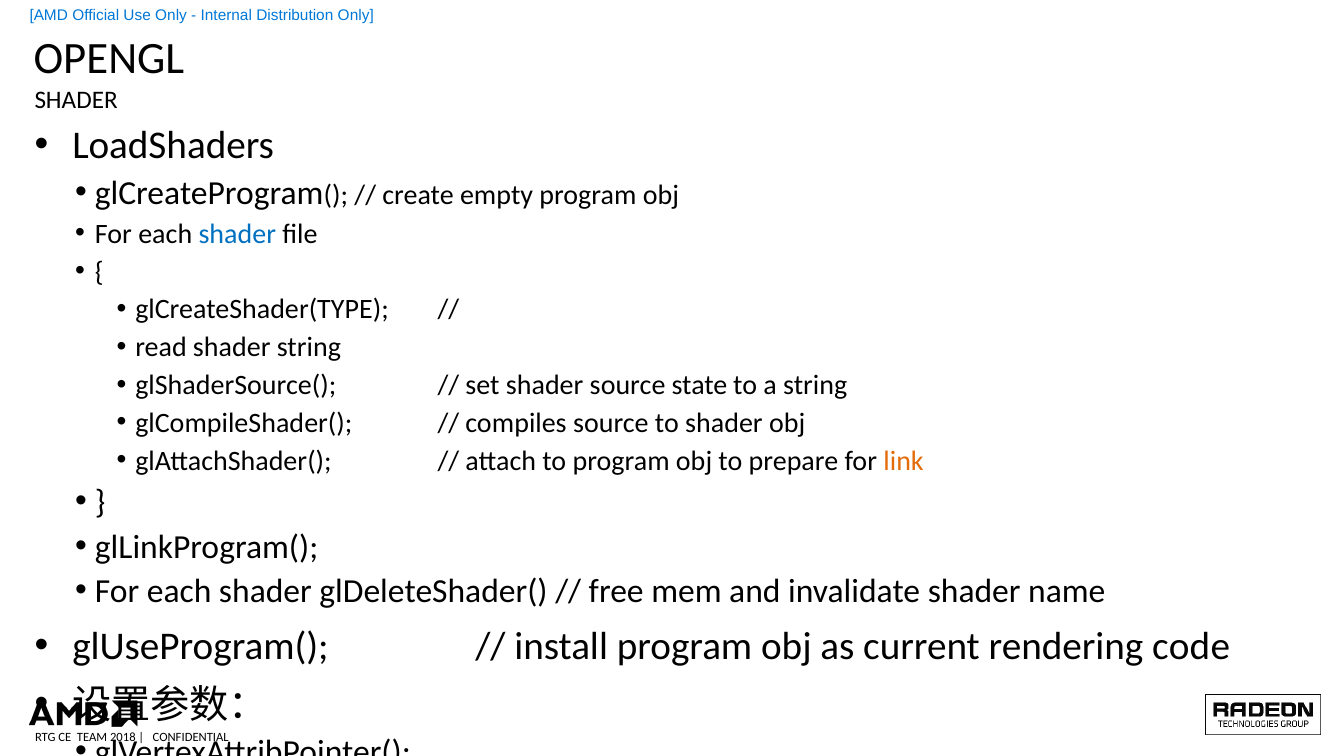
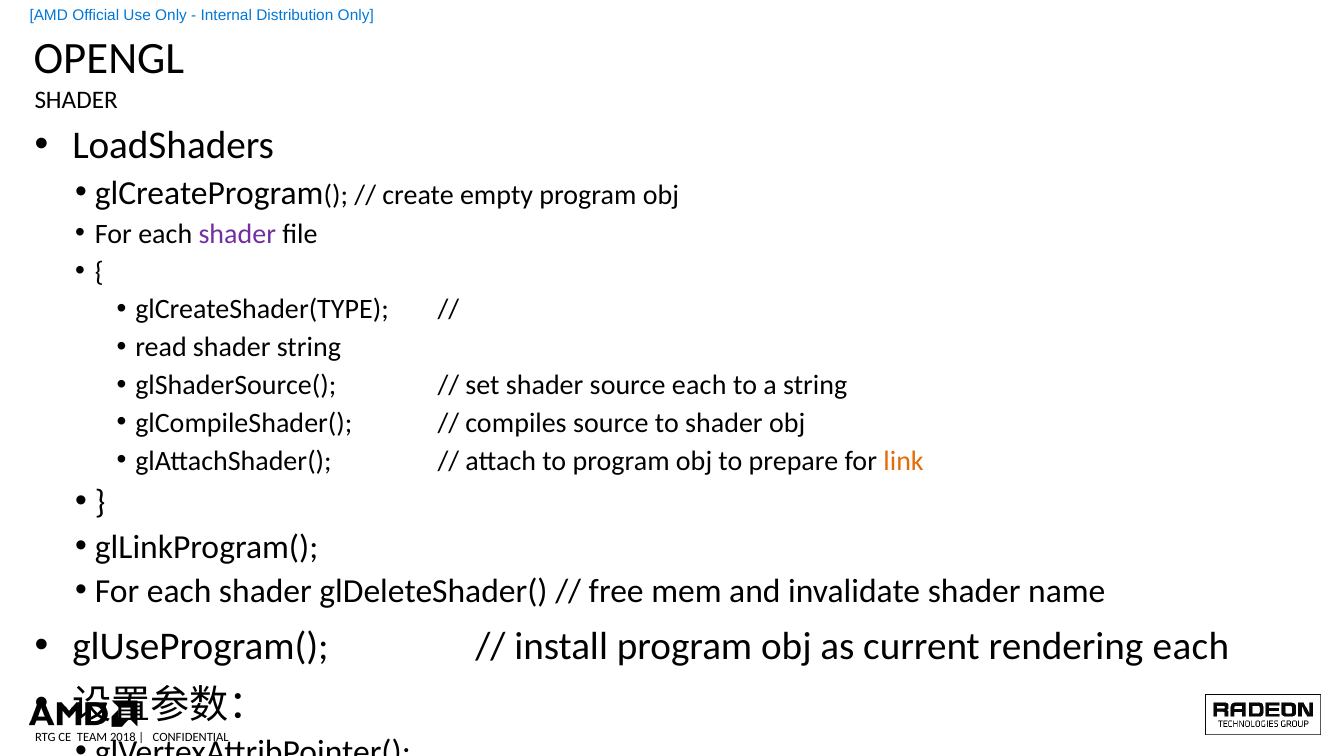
shader at (237, 234) colour: blue -> purple
source state: state -> each
rendering code: code -> each
